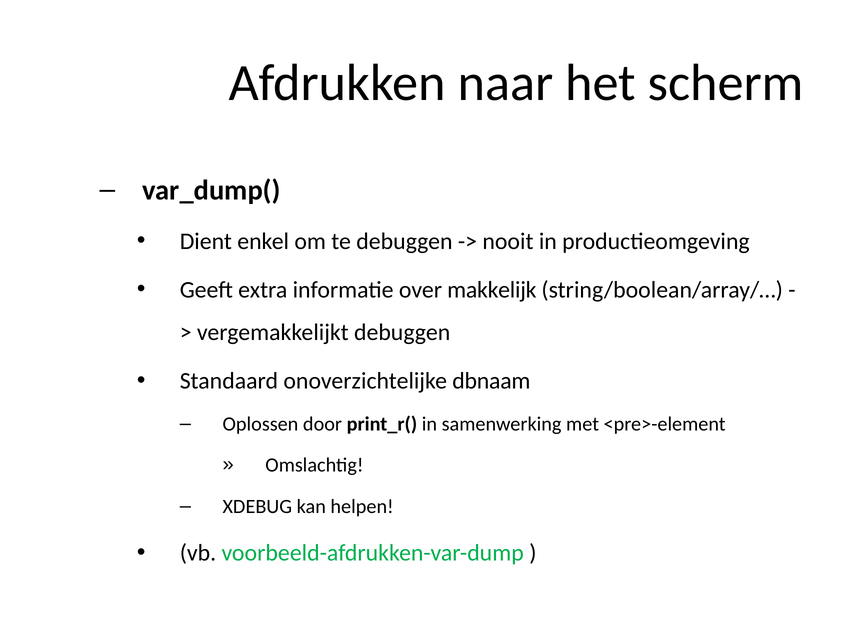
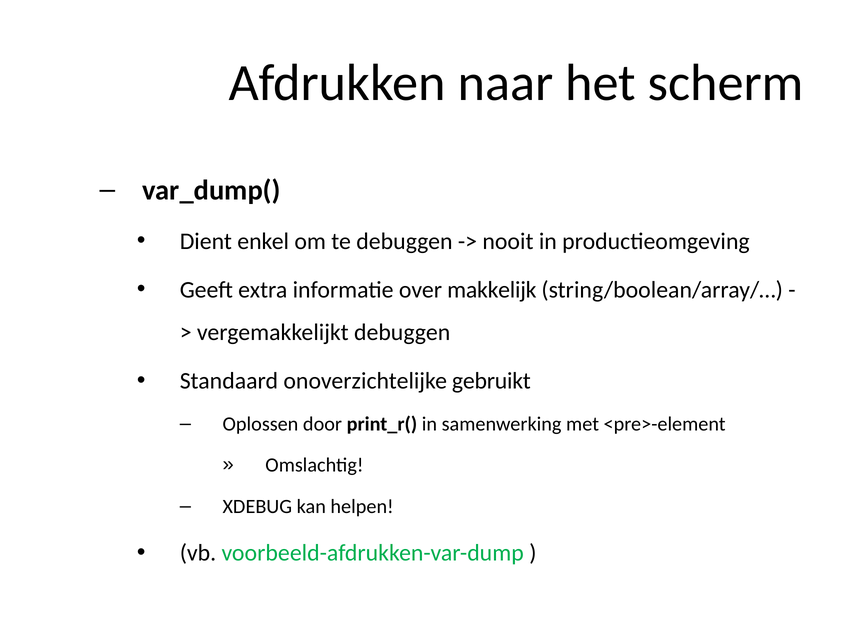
dbnaam: dbnaam -> gebruikt
